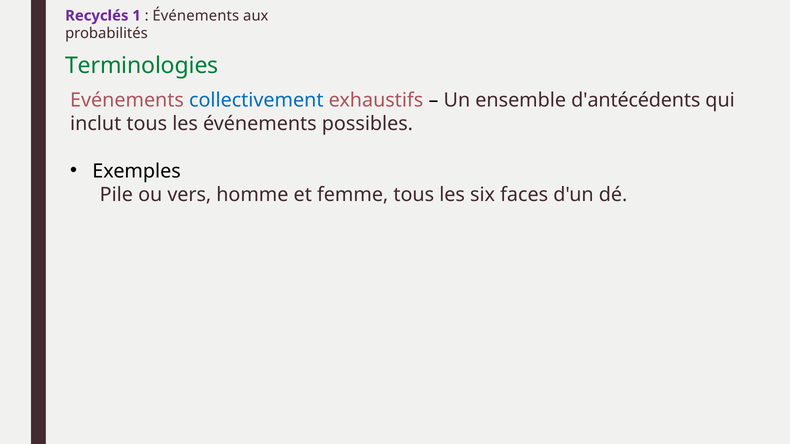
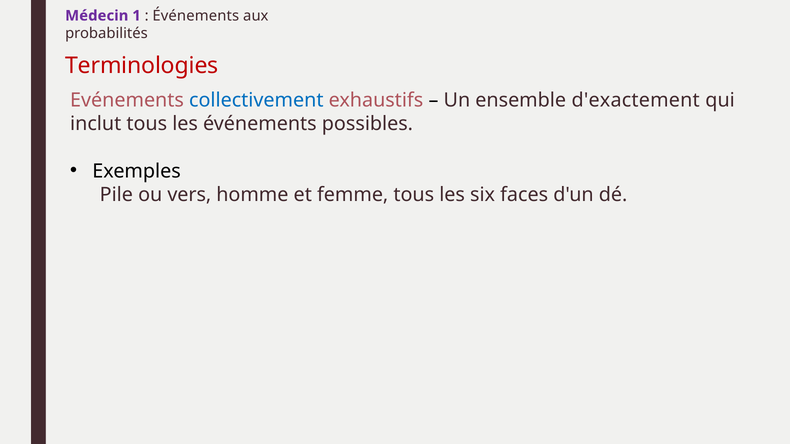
Recyclés: Recyclés -> Médecin
Terminologies colour: green -> red
d'antécédents: d'antécédents -> d'exactement
